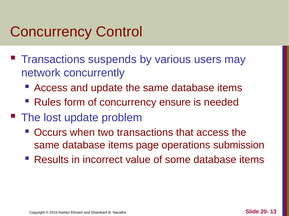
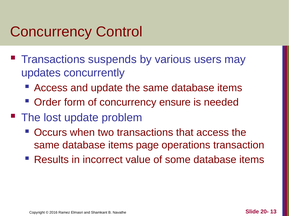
network: network -> updates
Rules: Rules -> Order
submission: submission -> transaction
